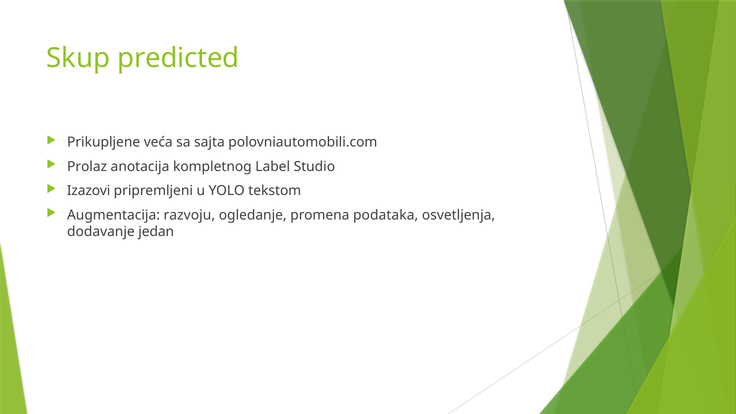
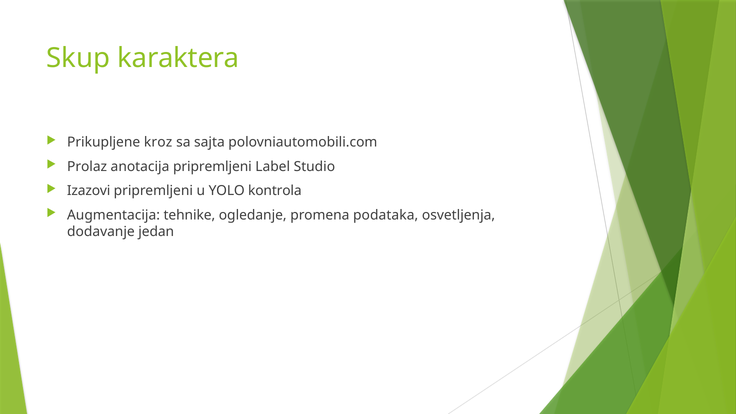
predicted: predicted -> karaktera
veća: veća -> kroz
anotacija kompletnog: kompletnog -> pripremljeni
tekstom: tekstom -> kontrola
razvoju: razvoju -> tehnike
